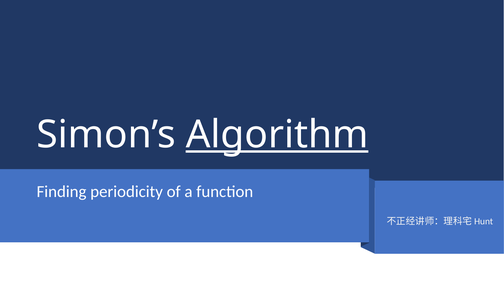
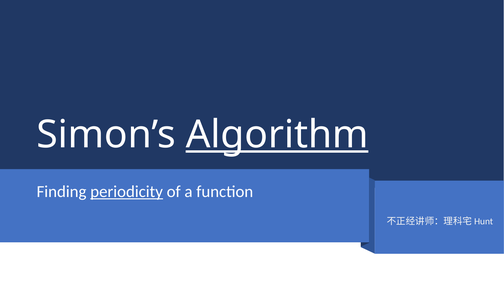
periodicity underline: none -> present
